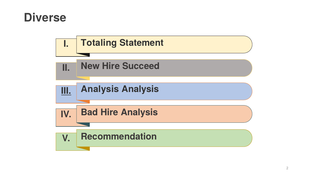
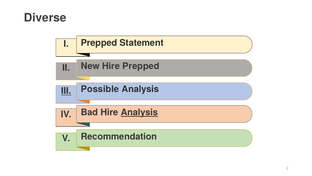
Totaling at (99, 43): Totaling -> Prepped
Hire Succeed: Succeed -> Prepped
Analysis at (100, 89): Analysis -> Possible
Analysis at (139, 112) underline: none -> present
